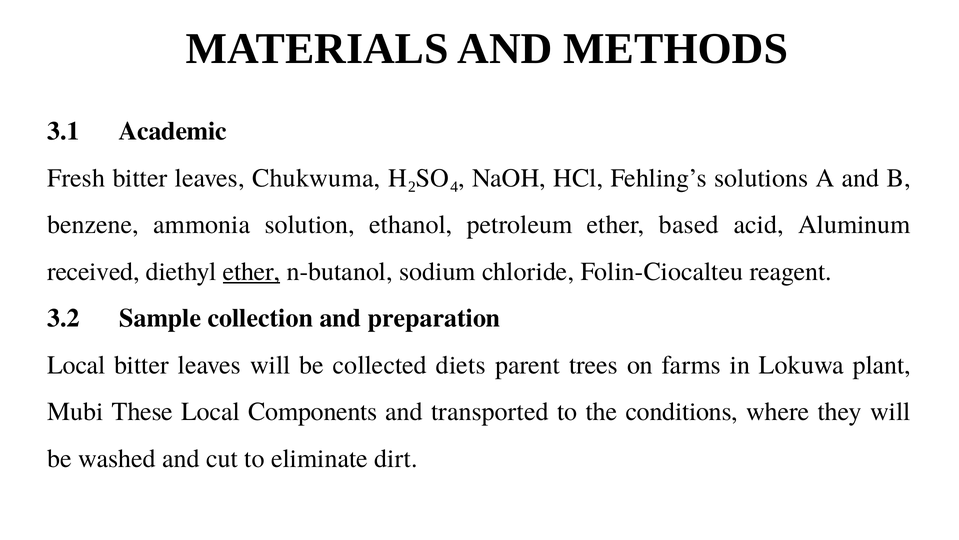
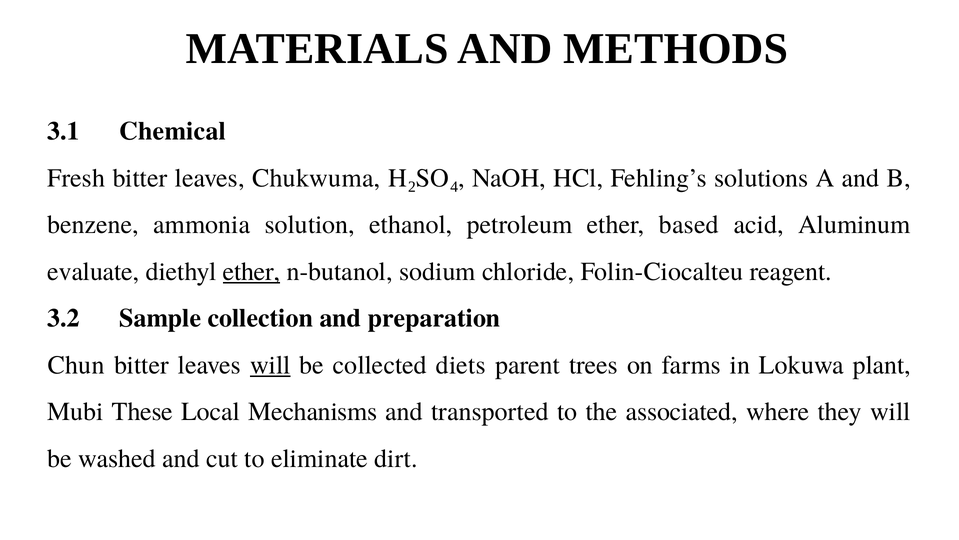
Academic: Academic -> Chemical
received: received -> evaluate
Local at (76, 365): Local -> Chun
will at (270, 365) underline: none -> present
Components: Components -> Mechanisms
conditions: conditions -> associated
